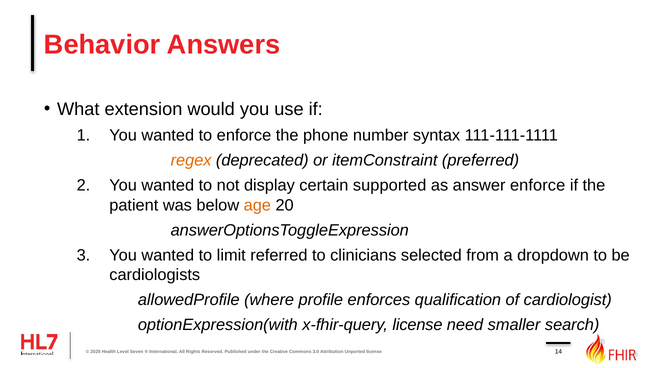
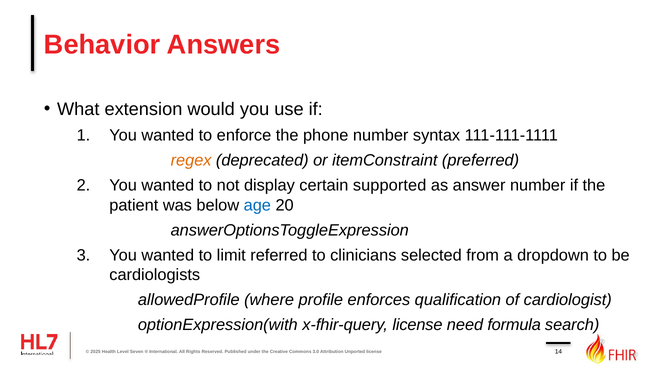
answer enforce: enforce -> number
age colour: orange -> blue
smaller: smaller -> formula
